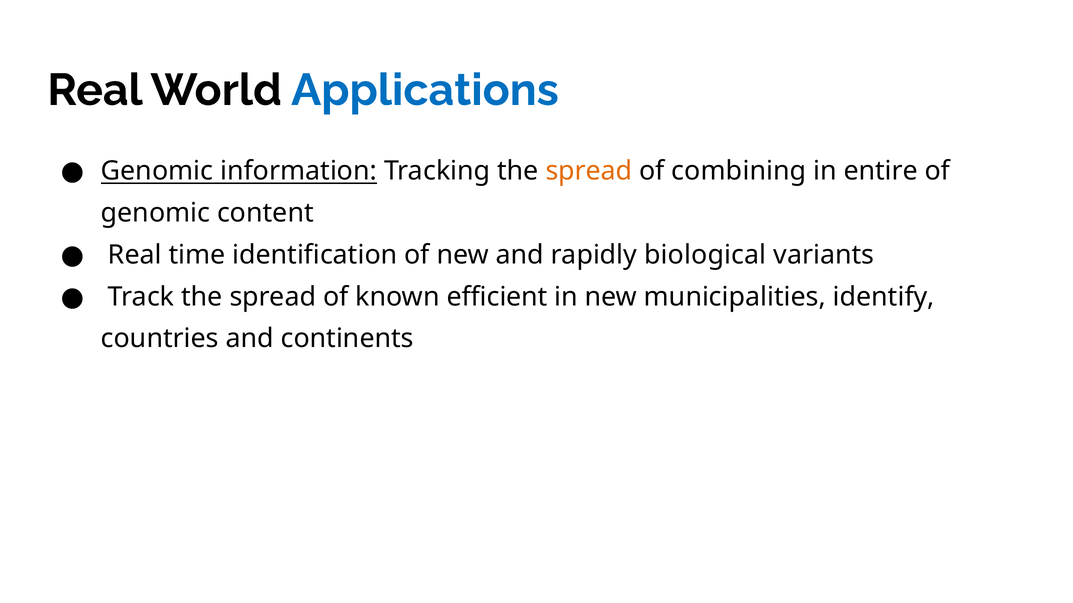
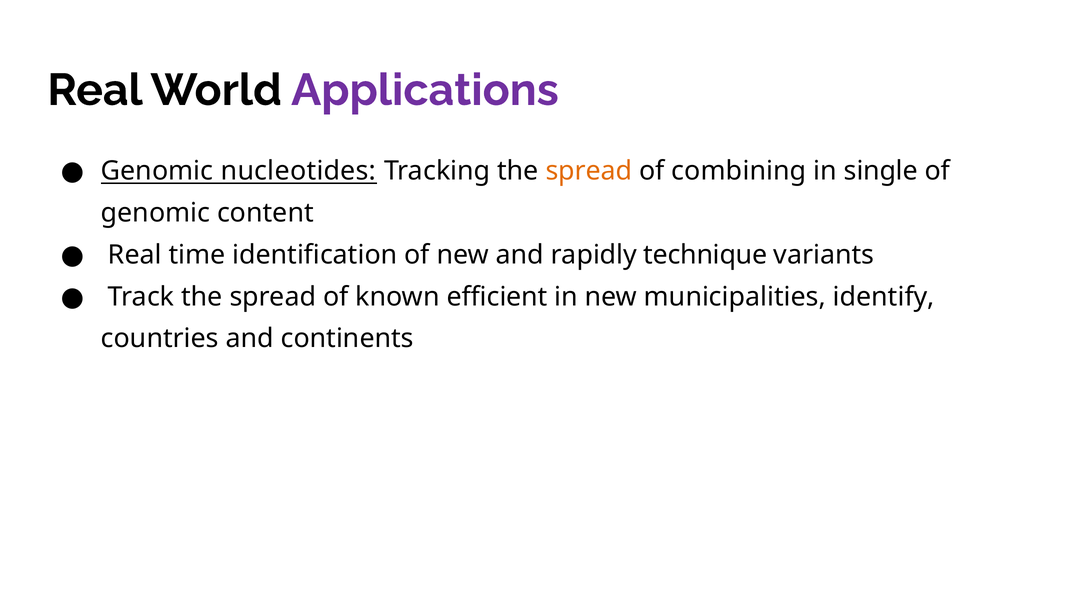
Applications colour: blue -> purple
information: information -> nucleotides
entire: entire -> single
biological: biological -> technique
